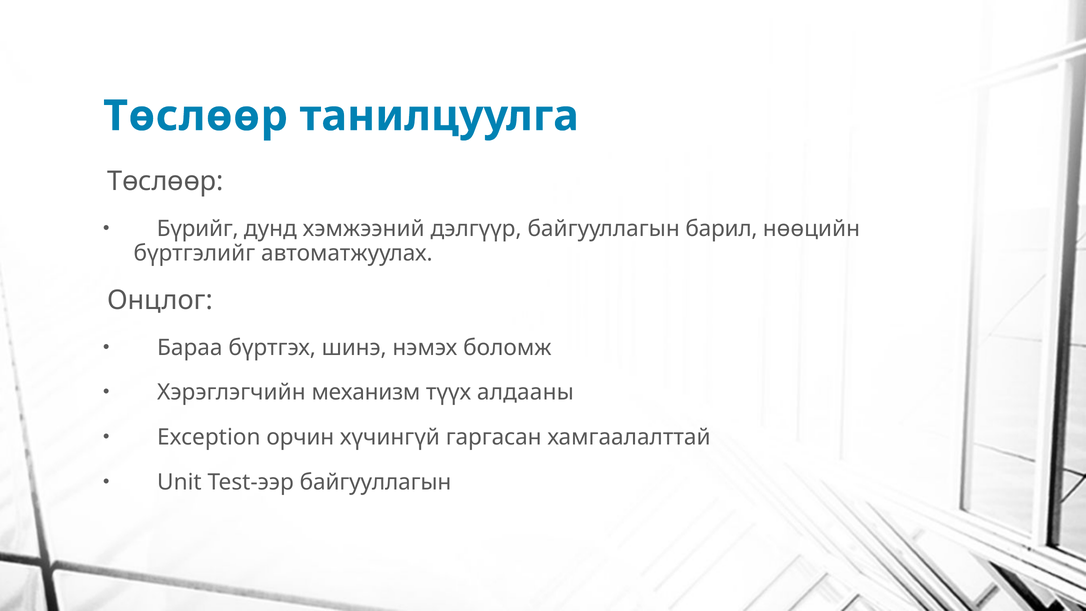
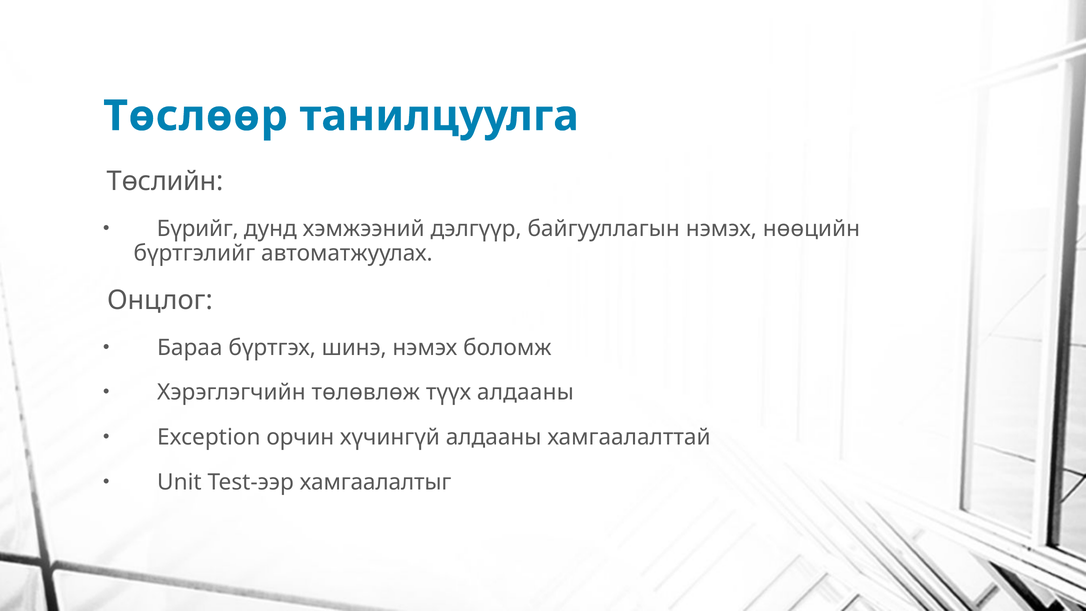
Төслөөр at (165, 182): Төслөөр -> Төслийн
байгууллагын барил: барил -> нэмэх
механизм: механизм -> төлөвлөж
хүчингүй гаргасан: гаргасан -> алдааны
Test-ээр байгууллагын: байгууллагын -> хамгаалалтыг
